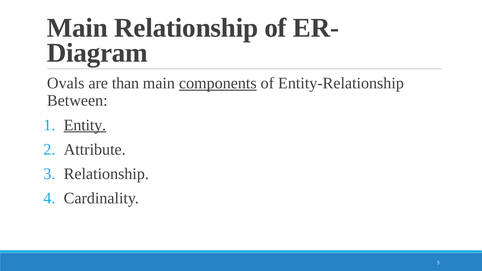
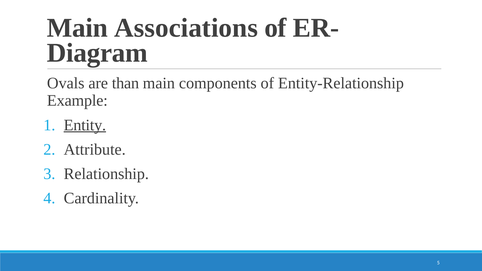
Main Relationship: Relationship -> Associations
components underline: present -> none
Between: Between -> Example
